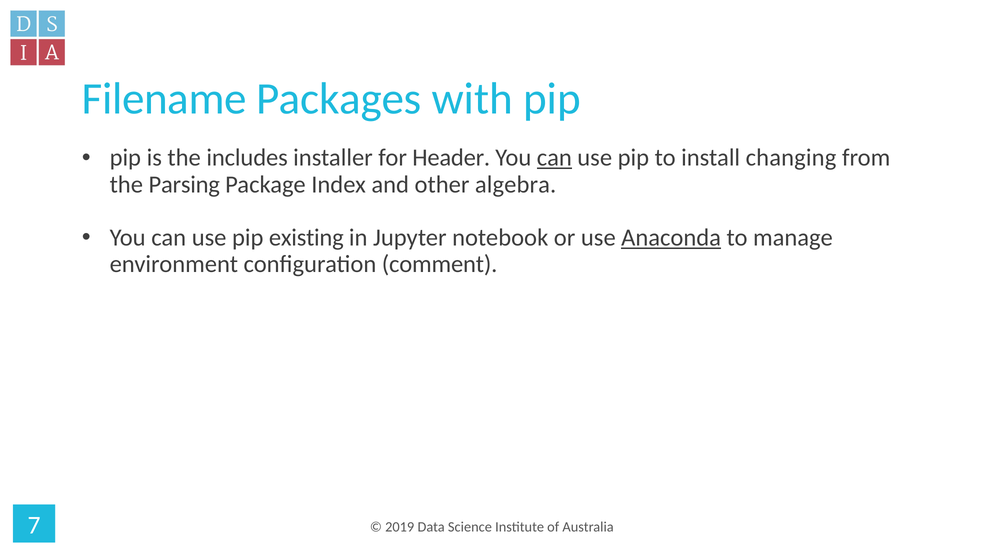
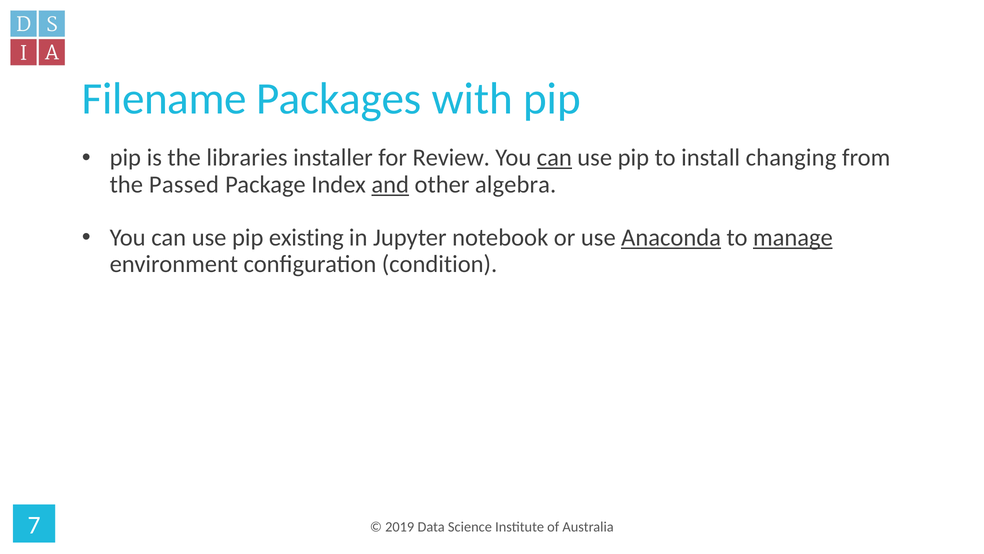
includes: includes -> libraries
Header: Header -> Review
Parsing: Parsing -> Passed
and underline: none -> present
manage underline: none -> present
comment: comment -> condition
